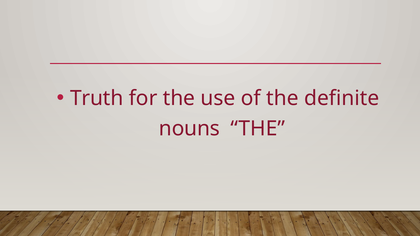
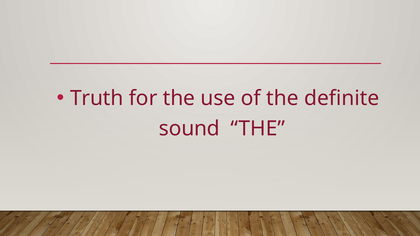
nouns: nouns -> sound
